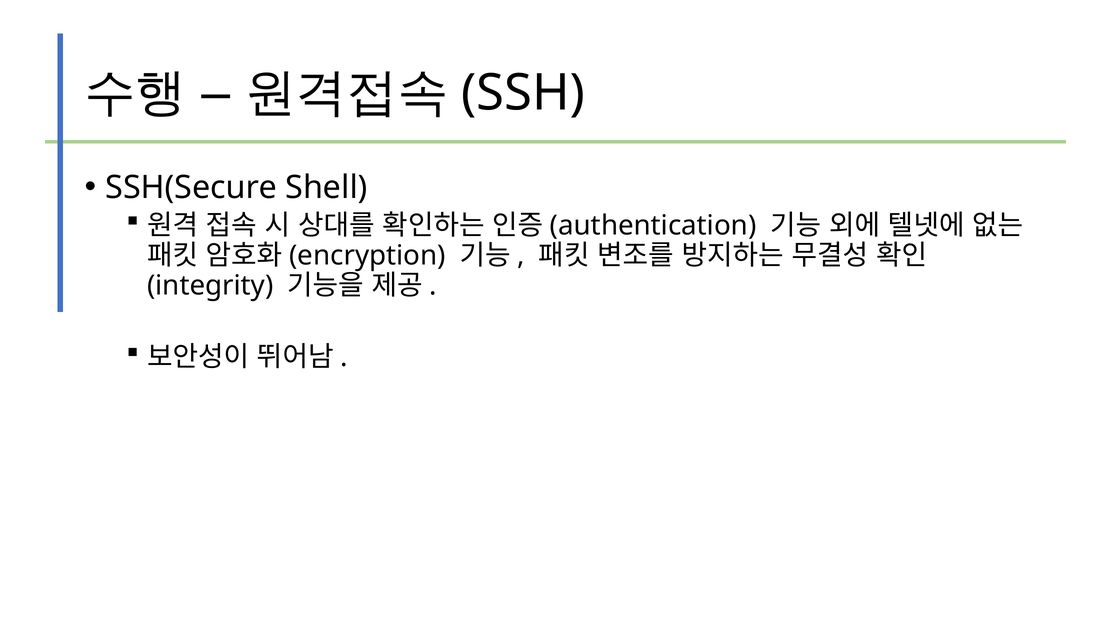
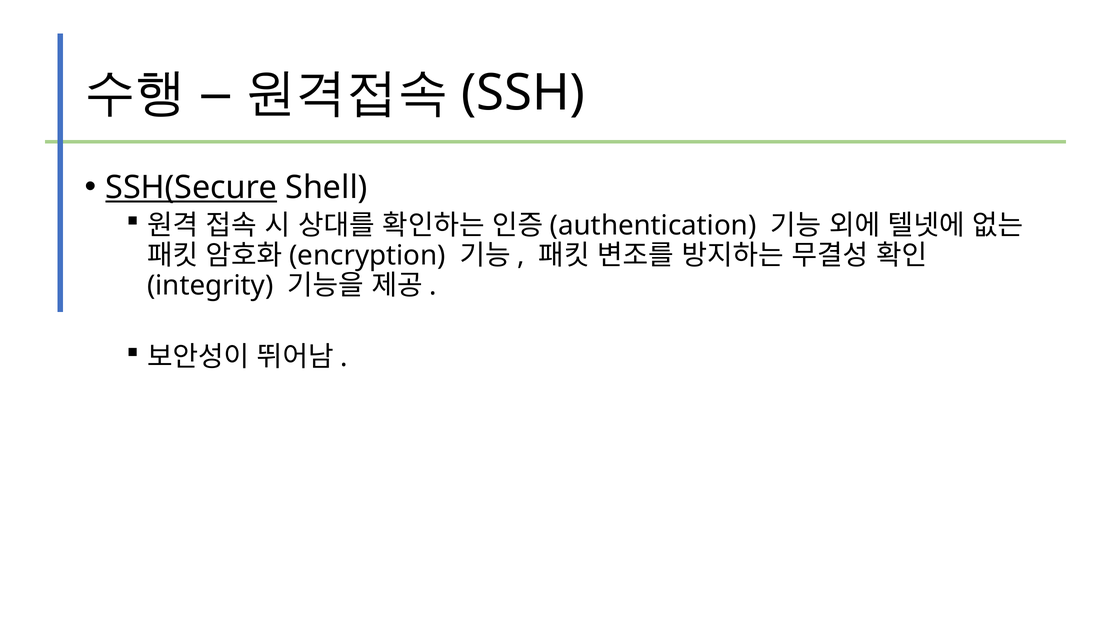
SSH(Secure underline: none -> present
